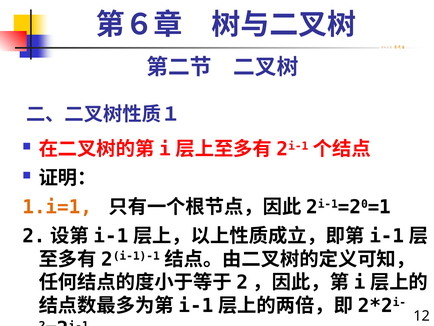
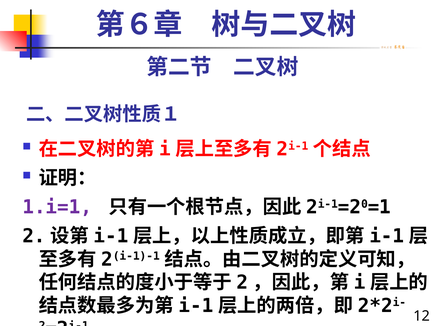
1.i=1 colour: orange -> purple
